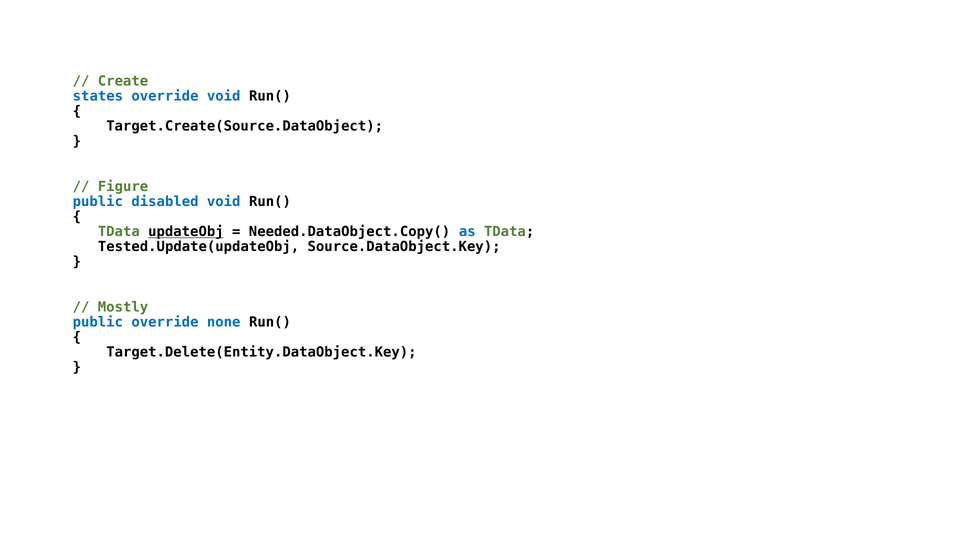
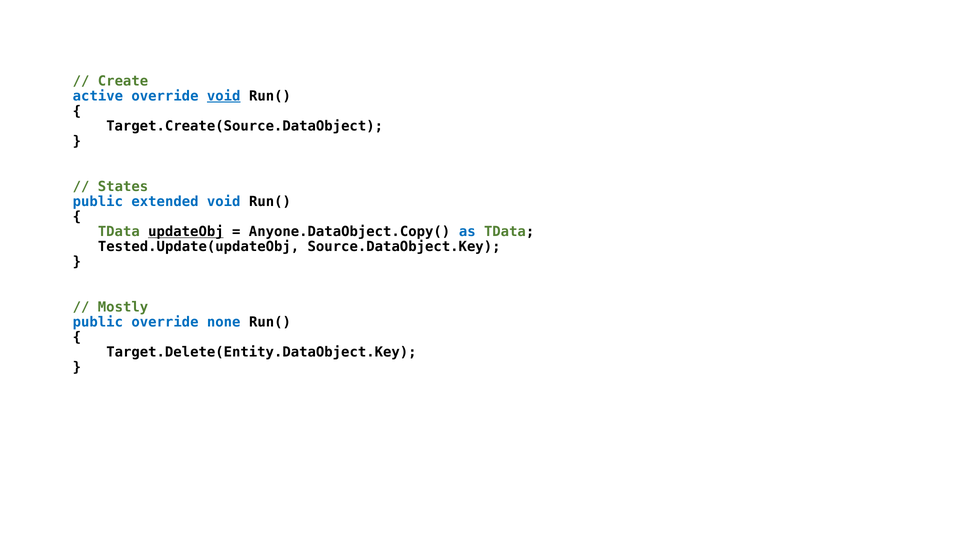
states: states -> active
void at (224, 96) underline: none -> present
Figure: Figure -> States
disabled: disabled -> extended
Needed.DataObject.Copy(: Needed.DataObject.Copy( -> Anyone.DataObject.Copy(
